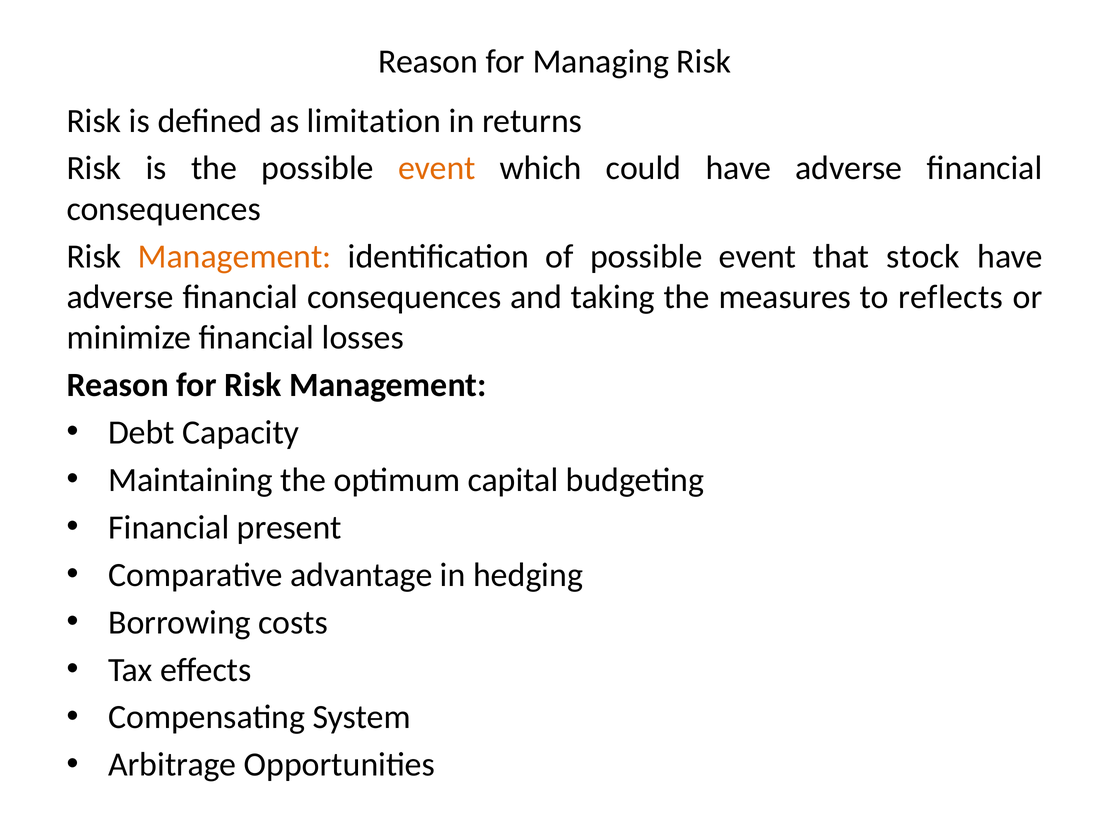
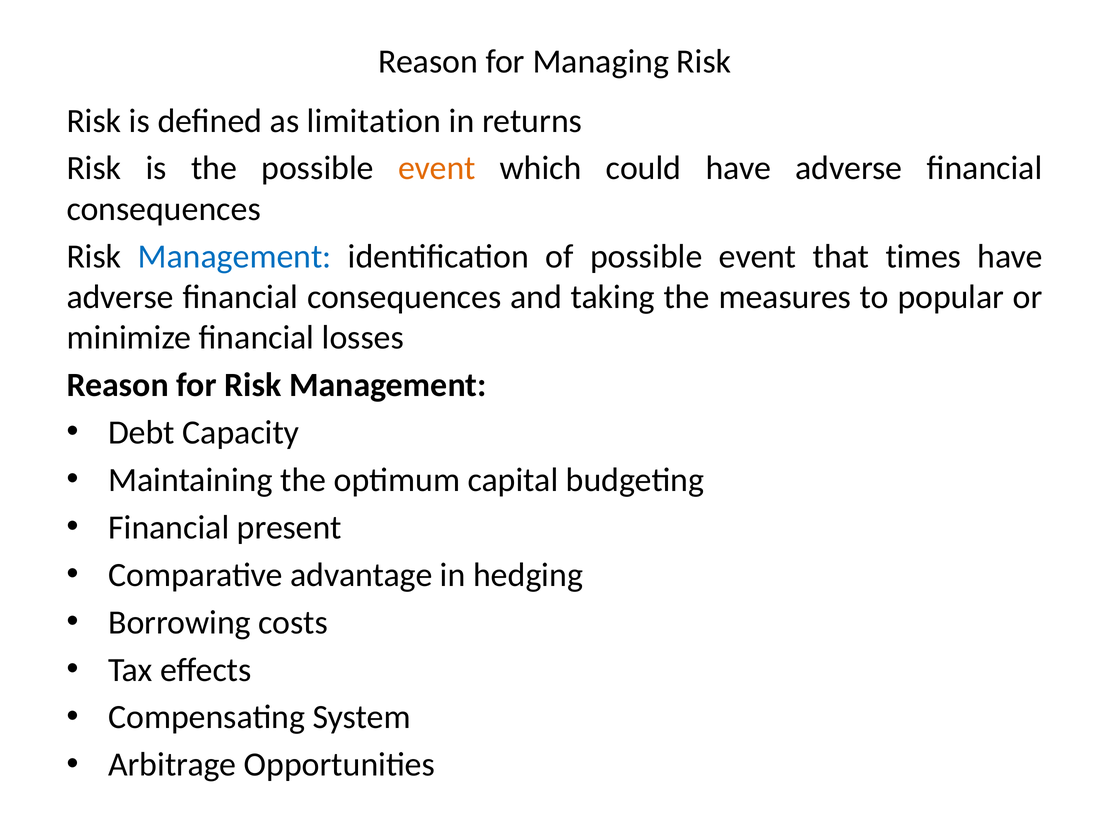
Management at (235, 256) colour: orange -> blue
stock: stock -> times
reflects: reflects -> popular
